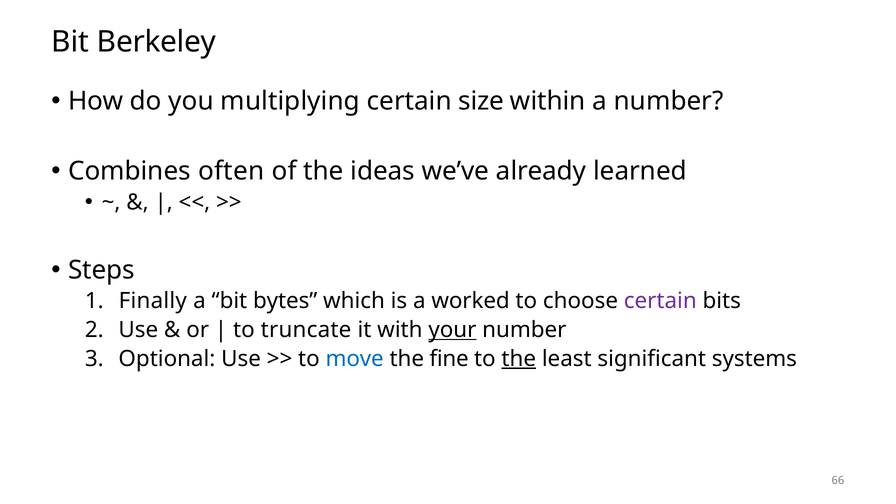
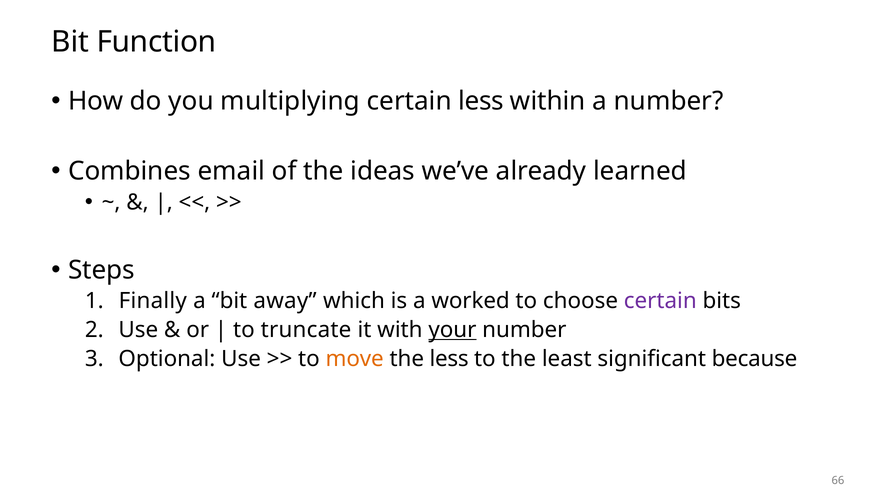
Berkeley: Berkeley -> Function
certain size: size -> less
often: often -> email
bytes: bytes -> away
move colour: blue -> orange
the fine: fine -> less
the at (519, 359) underline: present -> none
systems: systems -> because
